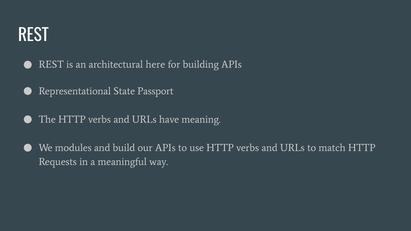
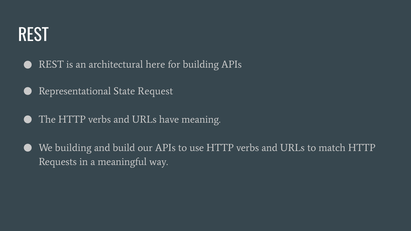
Passport: Passport -> Request
We modules: modules -> building
